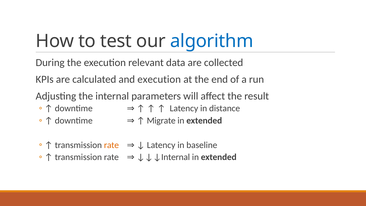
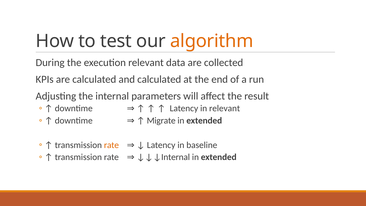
algorithm colour: blue -> orange
and execution: execution -> calculated
in distance: distance -> relevant
